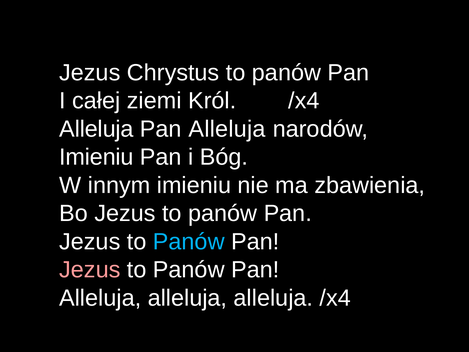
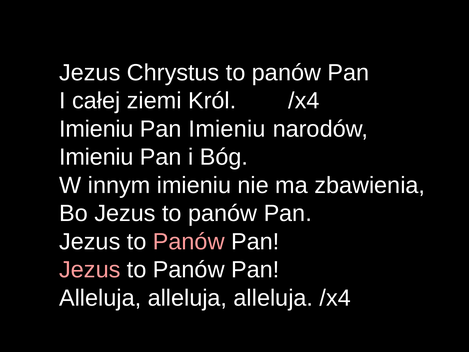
Alleluja at (96, 129): Alleluja -> Imieniu
Alleluja at (227, 129): Alleluja -> Imieniu
Panów at (189, 242) colour: light blue -> pink
